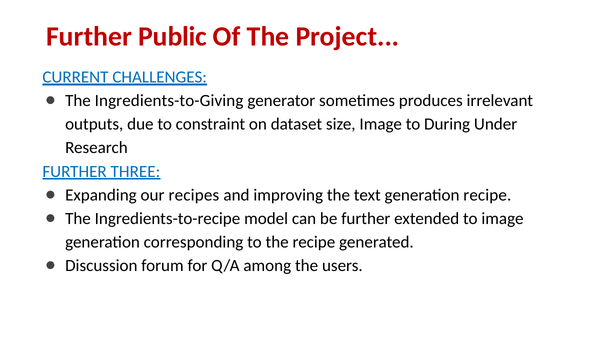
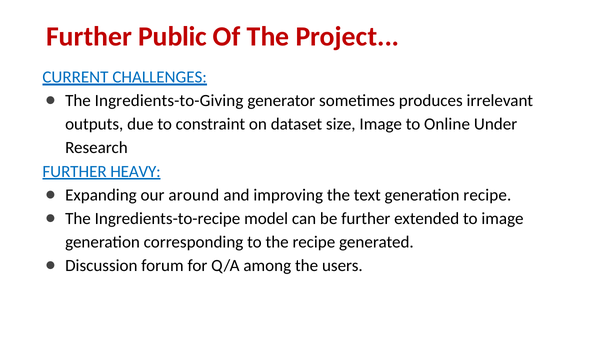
During: During -> Online
THREE: THREE -> HEAVY
recipes: recipes -> around
